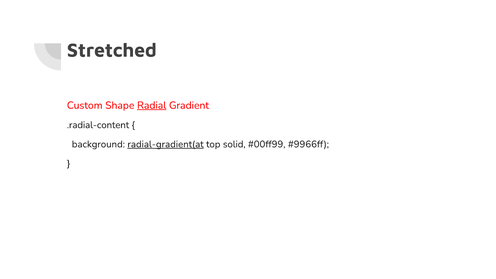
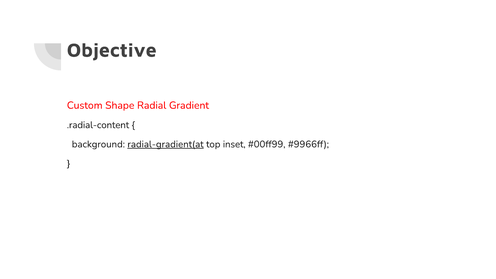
Stretched: Stretched -> Objective
Radial underline: present -> none
solid: solid -> inset
